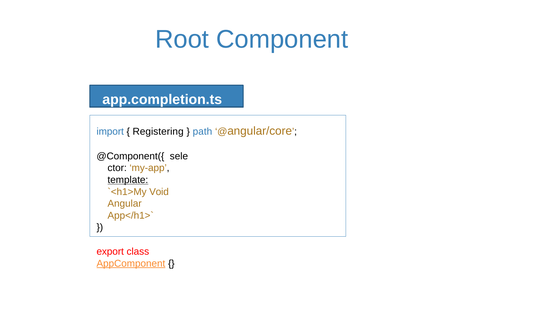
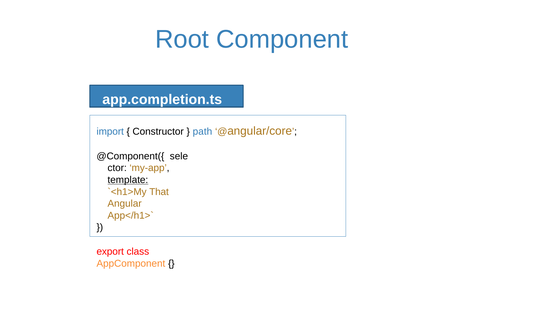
Registering: Registering -> Constructor
Void: Void -> That
AppComponent underline: present -> none
